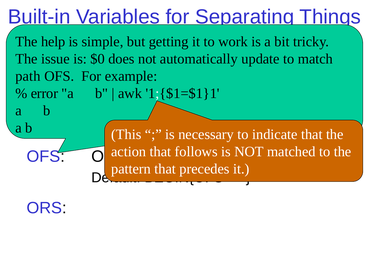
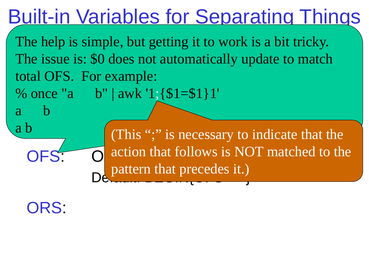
path: path -> total
error: error -> once
